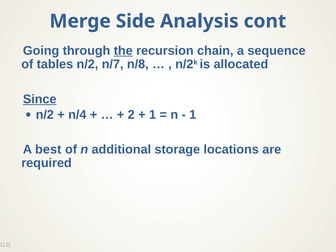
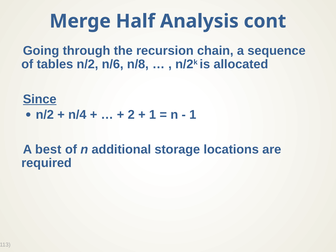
Side: Side -> Half
the underline: present -> none
n/7: n/7 -> n/6
